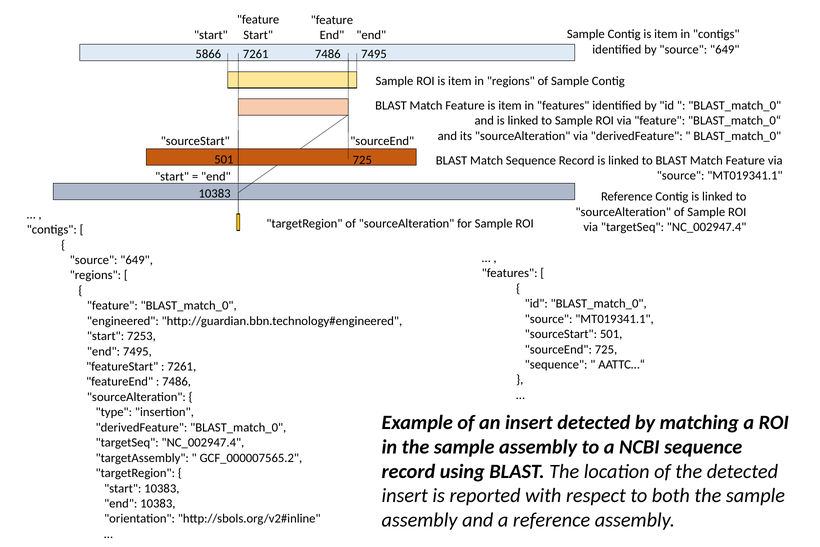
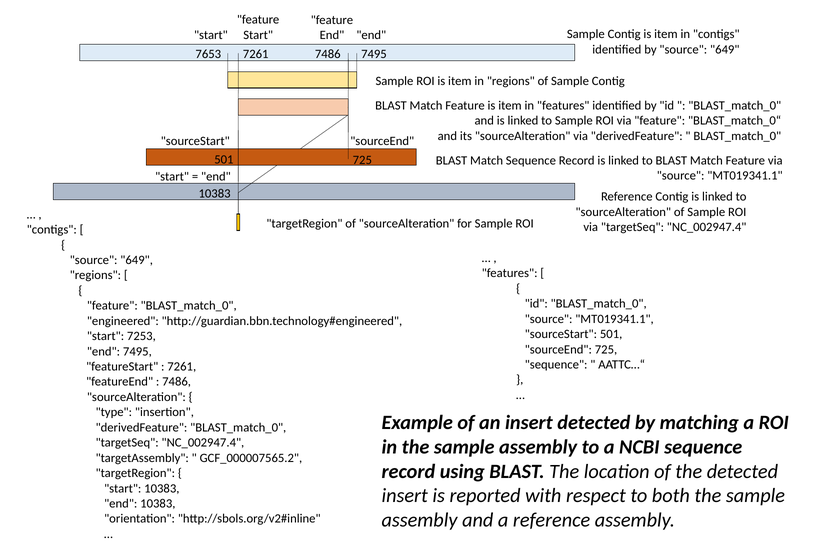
5866: 5866 -> 7653
